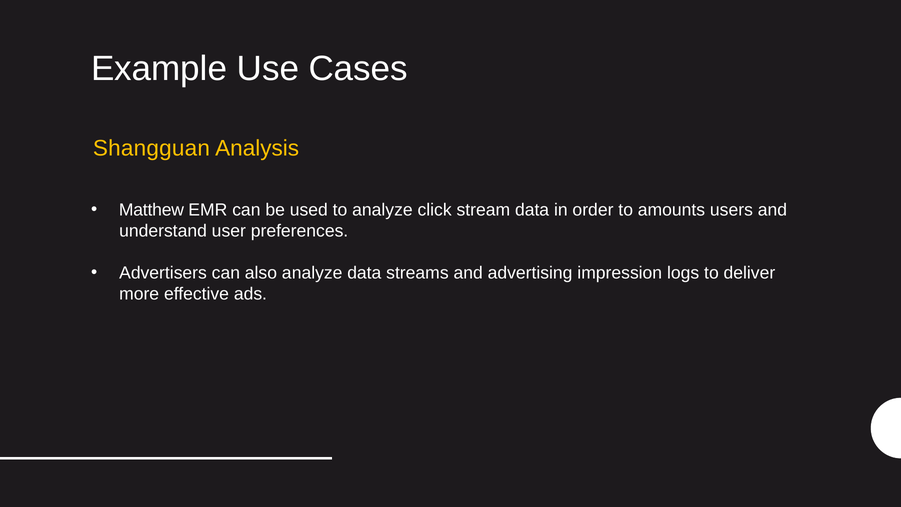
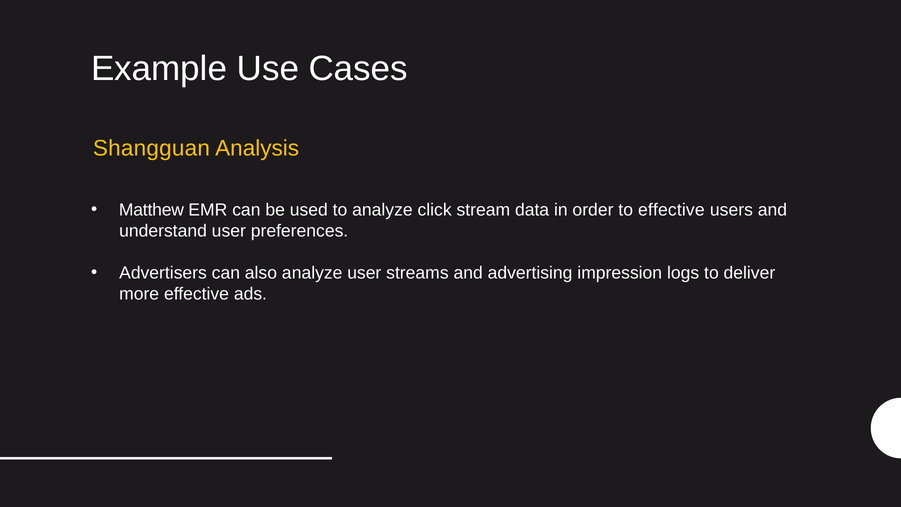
to amounts: amounts -> effective
analyze data: data -> user
